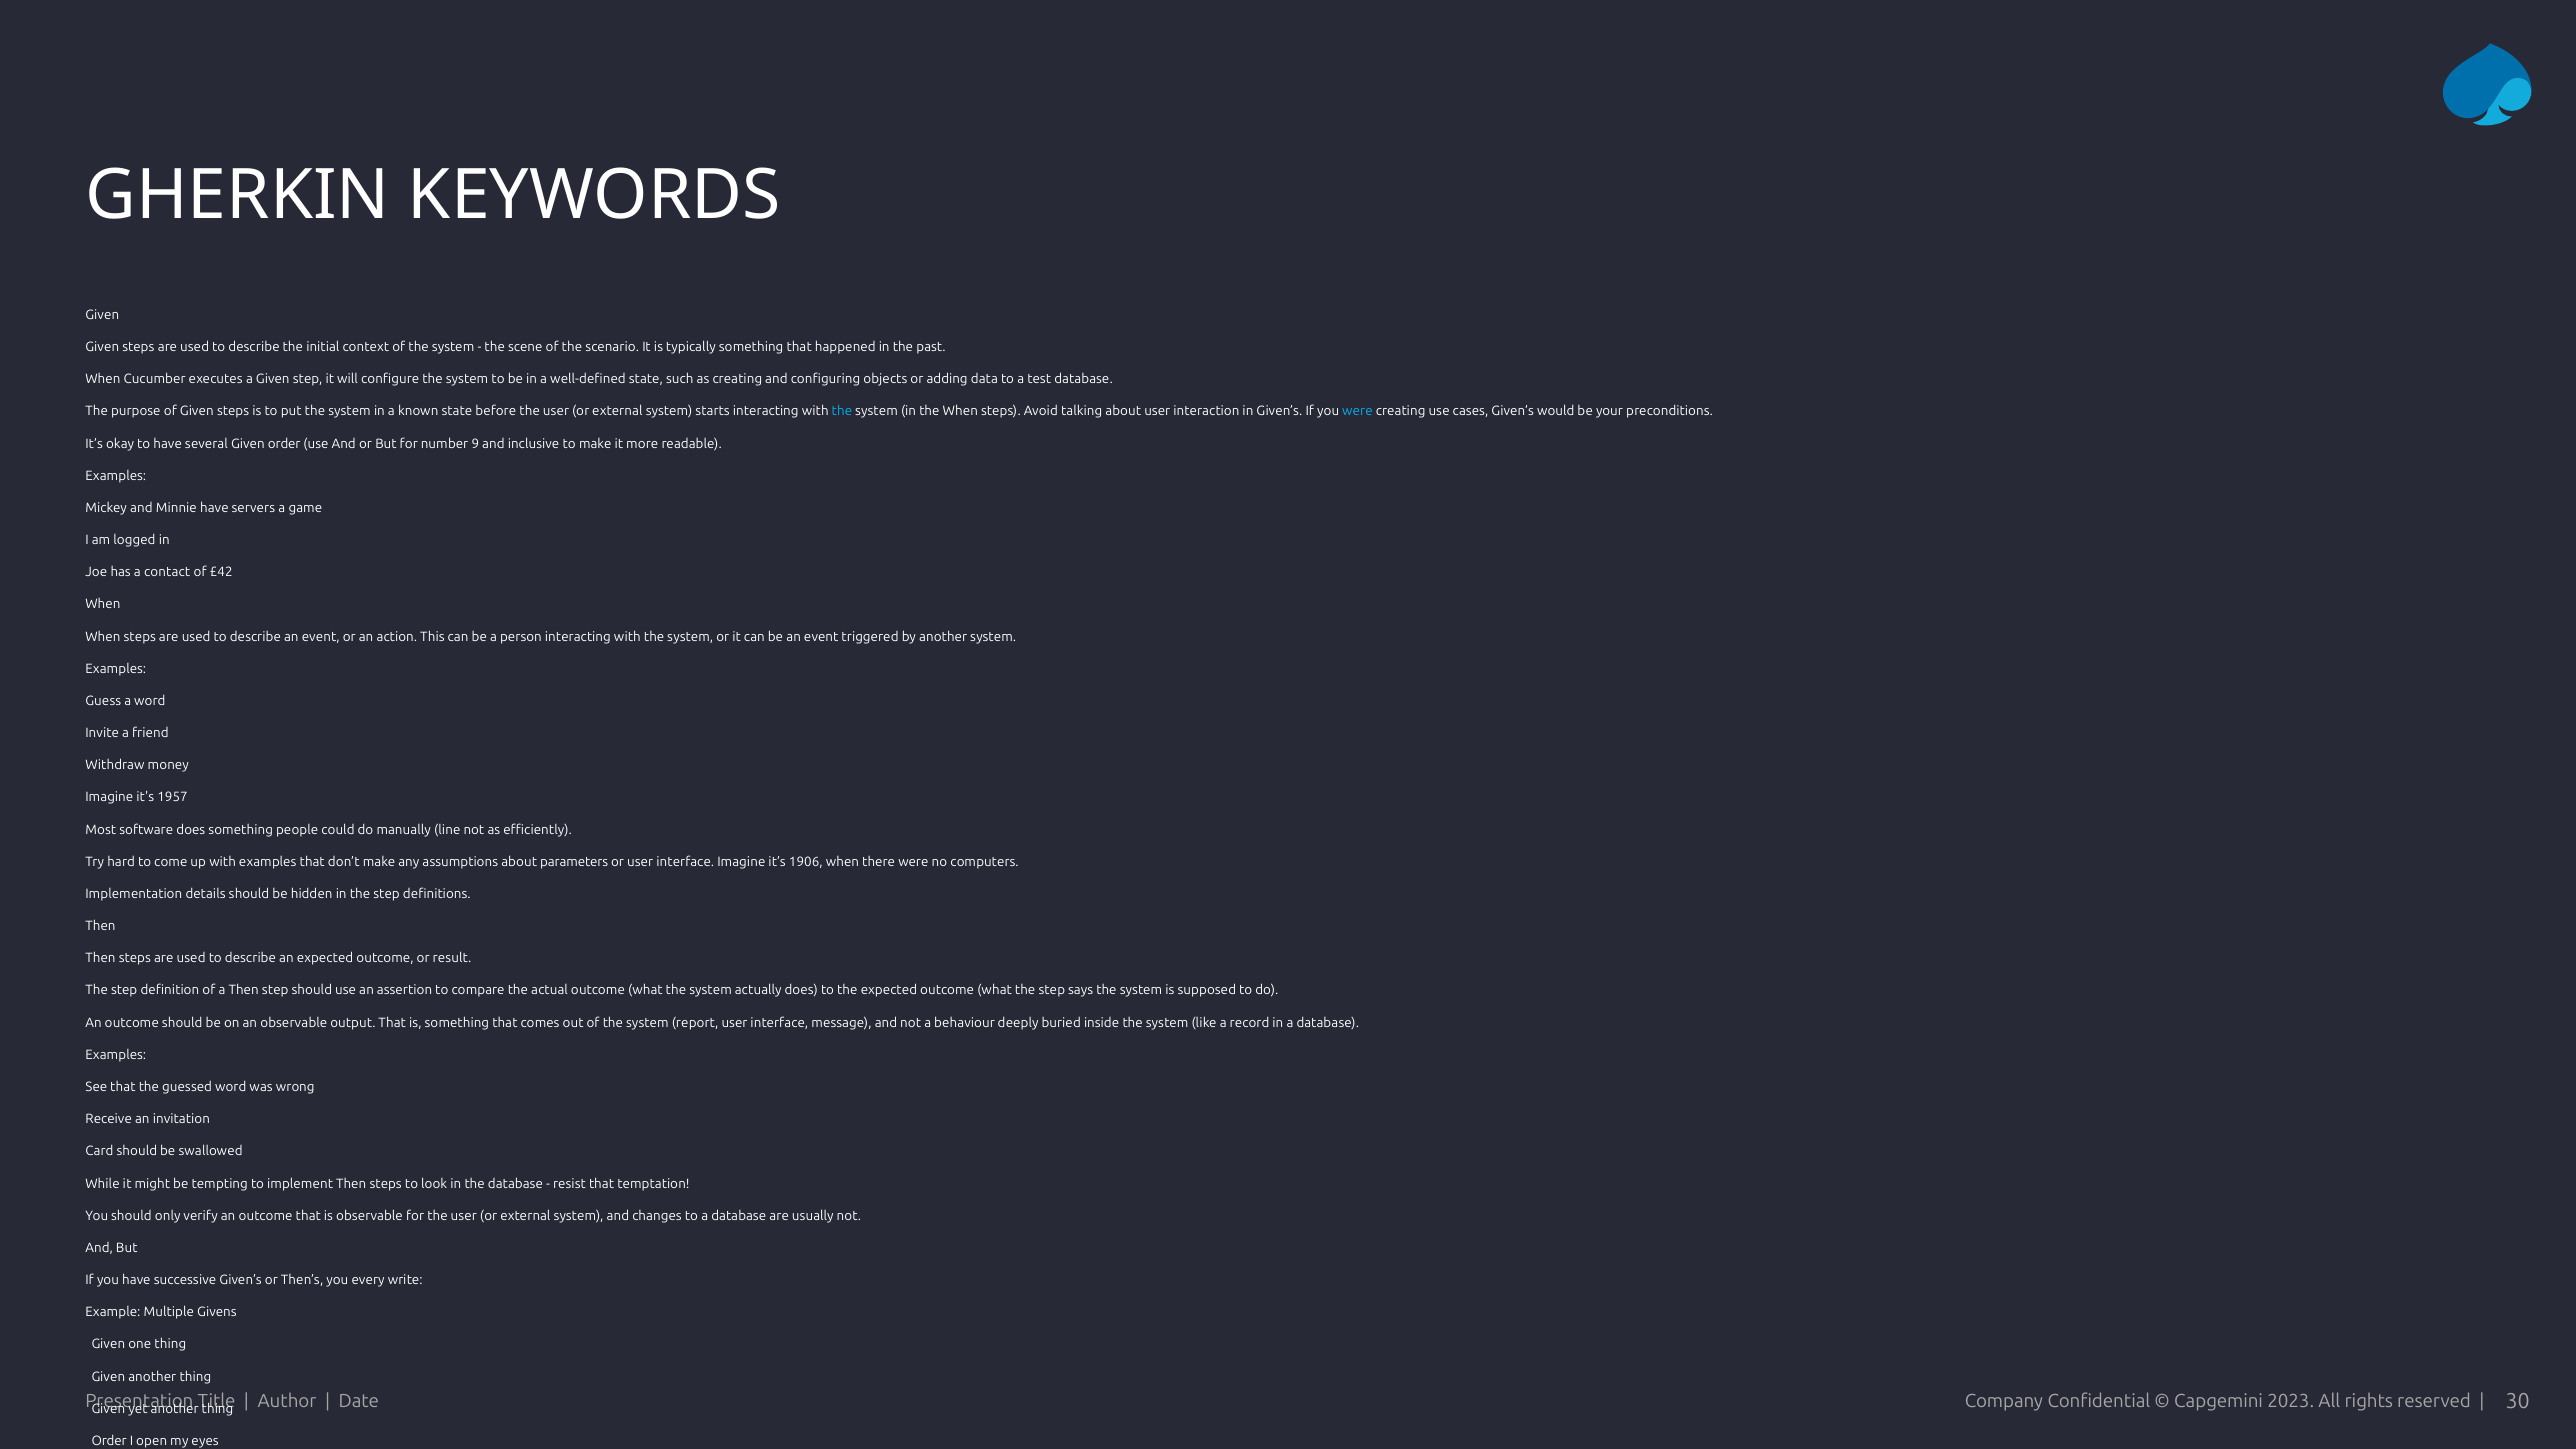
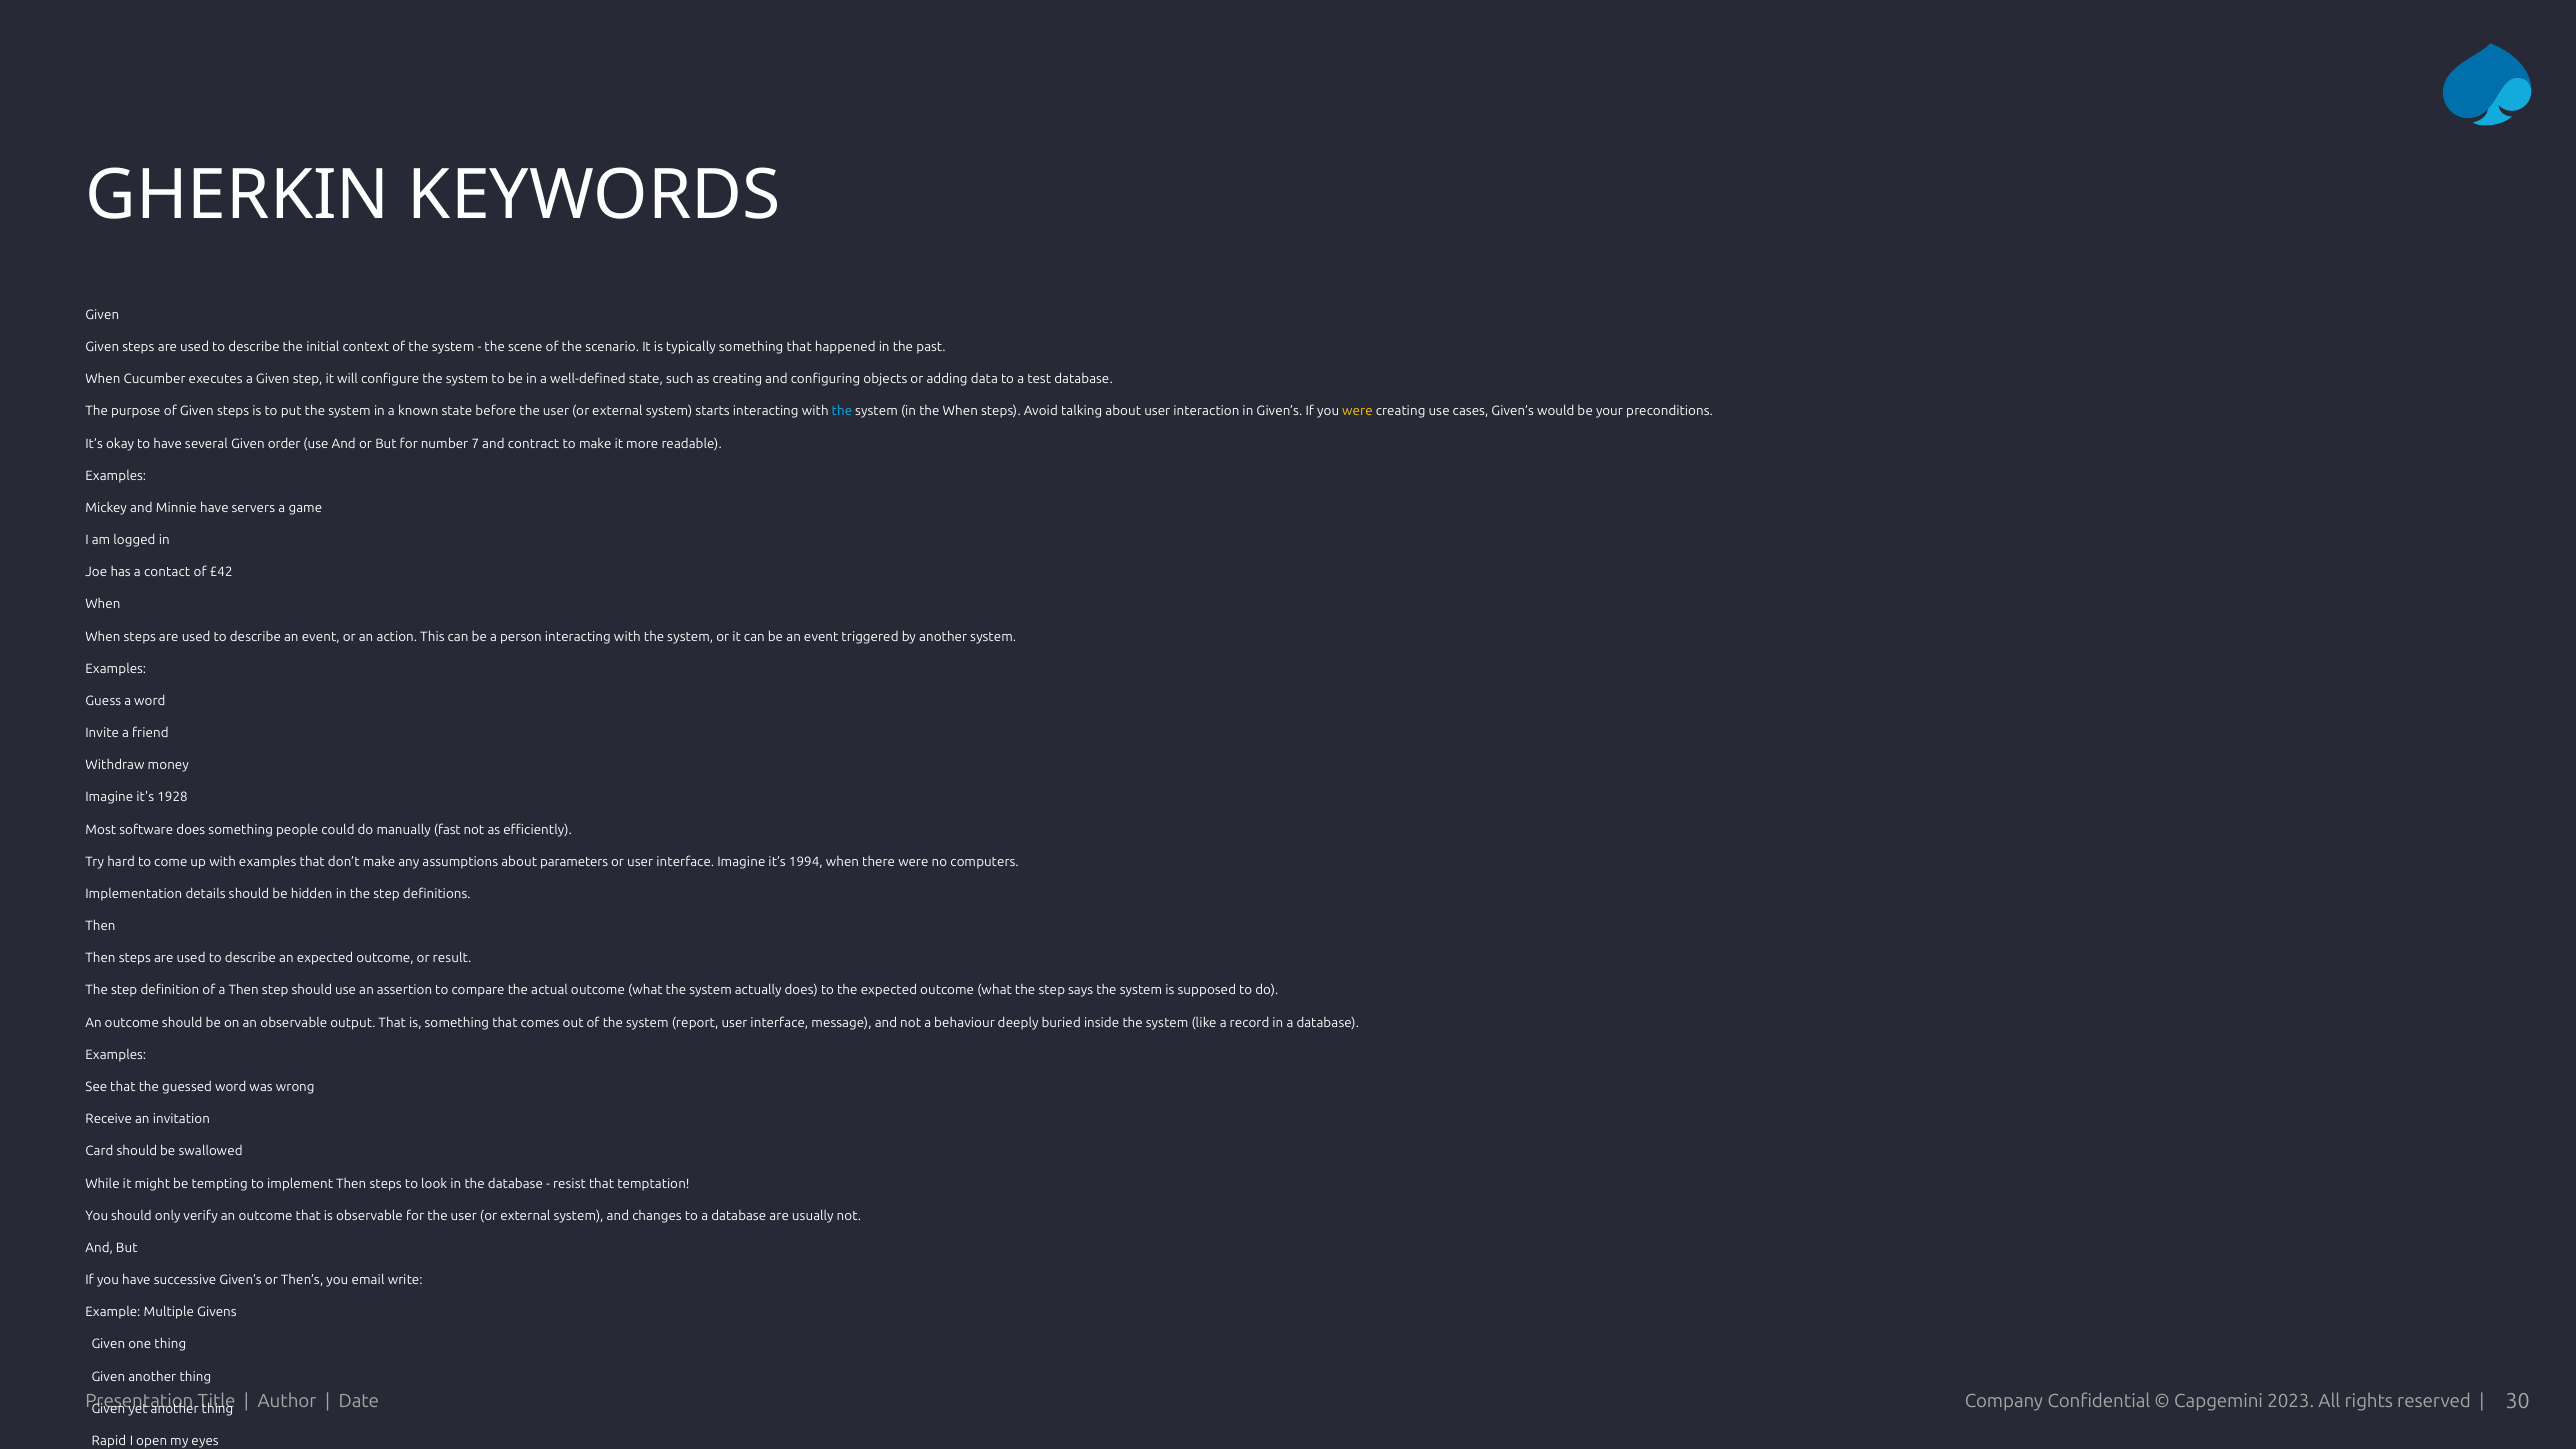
were at (1357, 411) colour: light blue -> yellow
9: 9 -> 7
inclusive: inclusive -> contract
1957: 1957 -> 1928
line: line -> fast
1906: 1906 -> 1994
every: every -> email
Order at (109, 1441): Order -> Rapid
